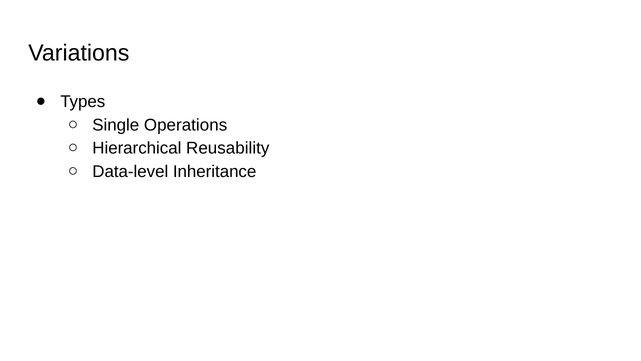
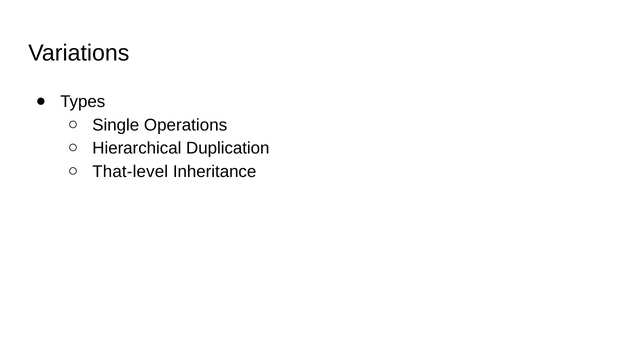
Reusability: Reusability -> Duplication
Data-level: Data-level -> That-level
